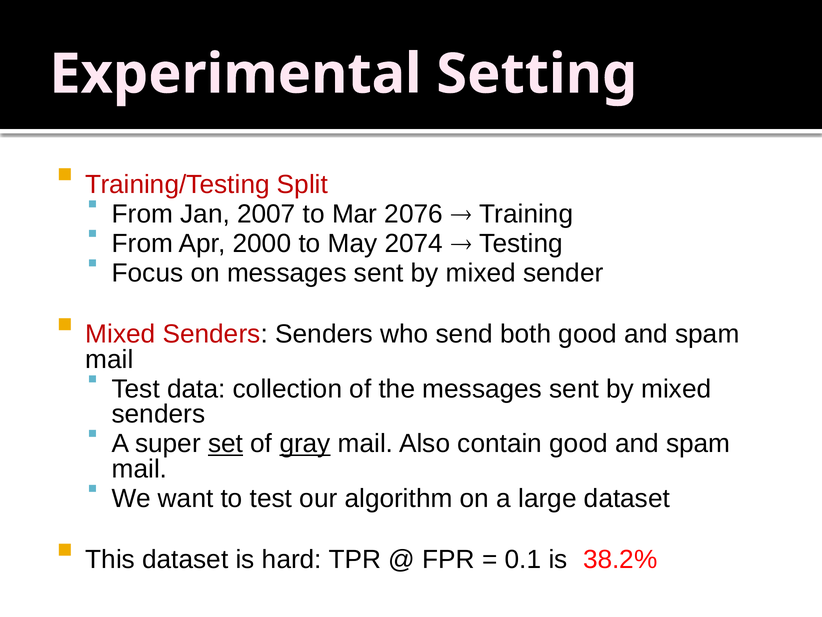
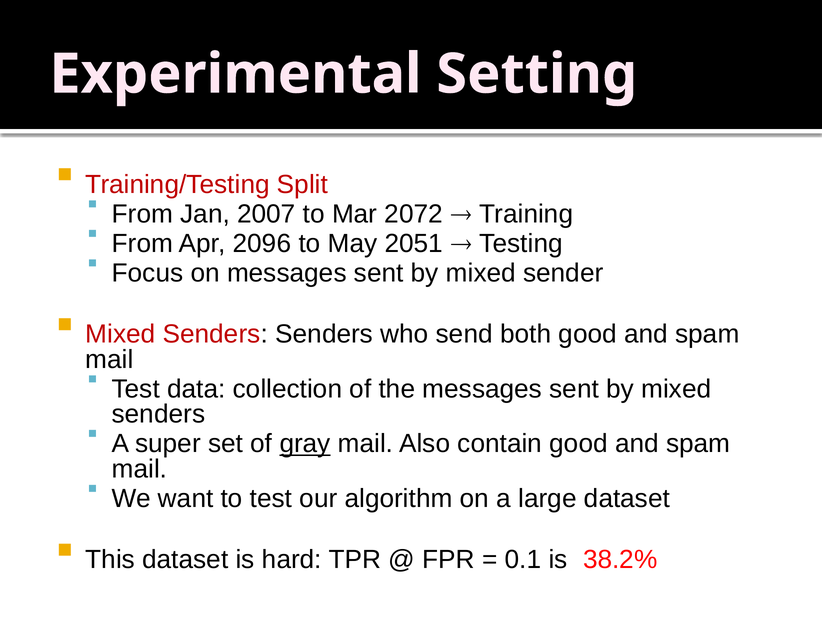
2076: 2076 -> 2072
2000: 2000 -> 2096
2074: 2074 -> 2051
set underline: present -> none
